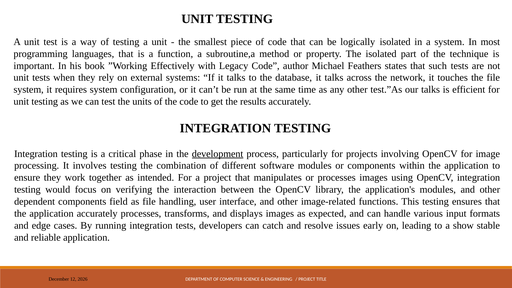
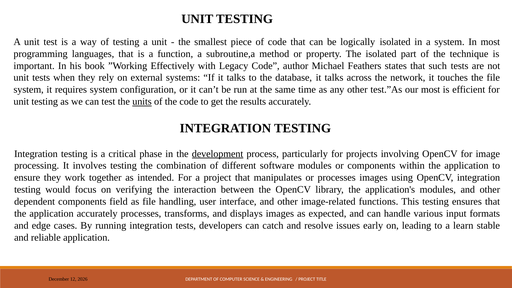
our talks: talks -> most
units underline: none -> present
show: show -> learn
